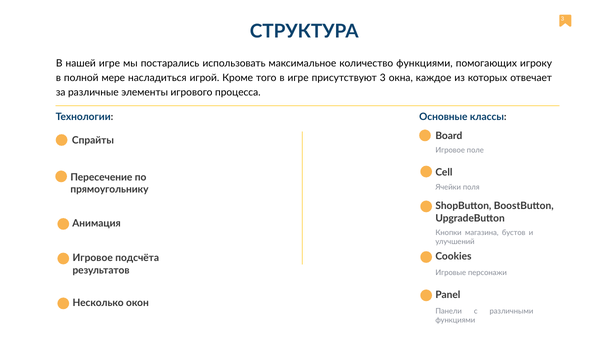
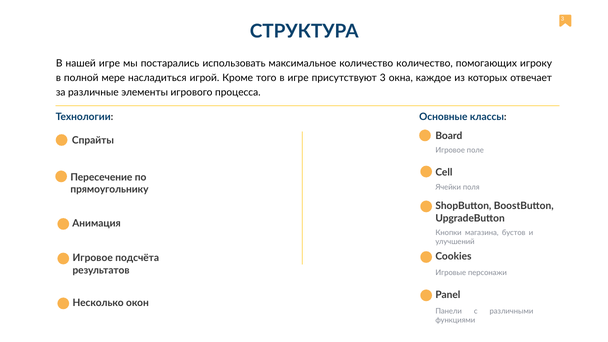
количество функциями: функциями -> количество
